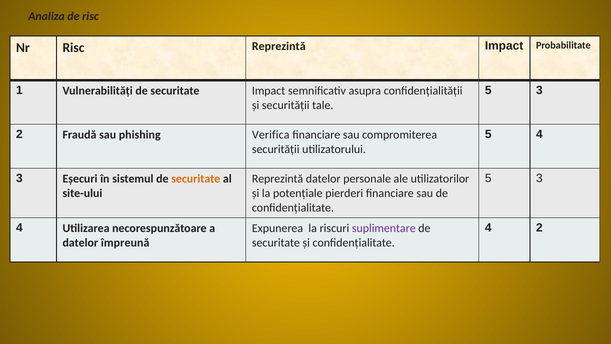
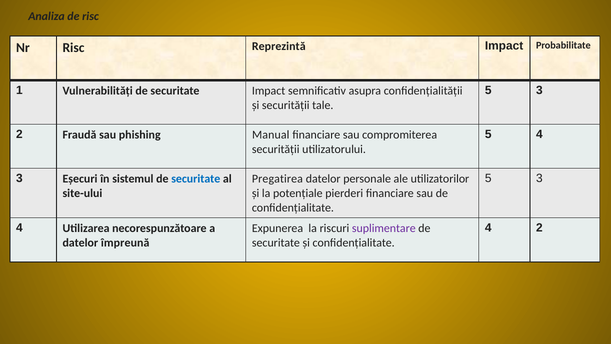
Verifica: Verifica -> Manual
securitate at (196, 179) colour: orange -> blue
Reprezintă at (278, 179): Reprezintă -> Pregatirea
